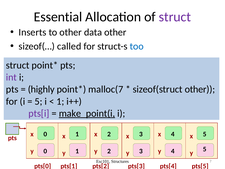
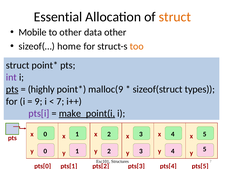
struct at (175, 17) colour: purple -> orange
Inserts: Inserts -> Mobile
called: called -> home
too colour: blue -> orange
pts at (12, 89) underline: none -> present
malloc(7: malloc(7 -> malloc(9
sizeof(struct other: other -> types
5 at (39, 101): 5 -> 9
1 at (60, 101): 1 -> 7
